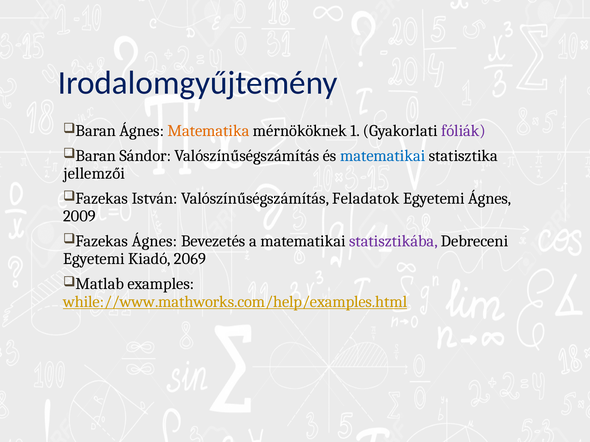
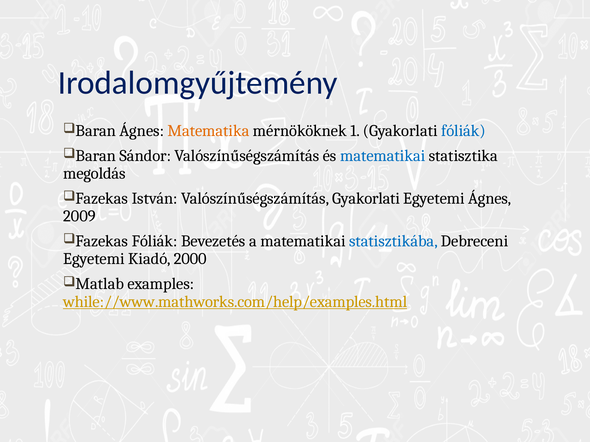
fóliák at (464, 131) colour: purple -> blue
jellemzői: jellemzői -> megoldás
Valószínűségszámítás Feladatok: Feladatok -> Gyakorlati
Ágnes at (155, 241): Ágnes -> Fóliák
statisztikába colour: purple -> blue
2069: 2069 -> 2000
